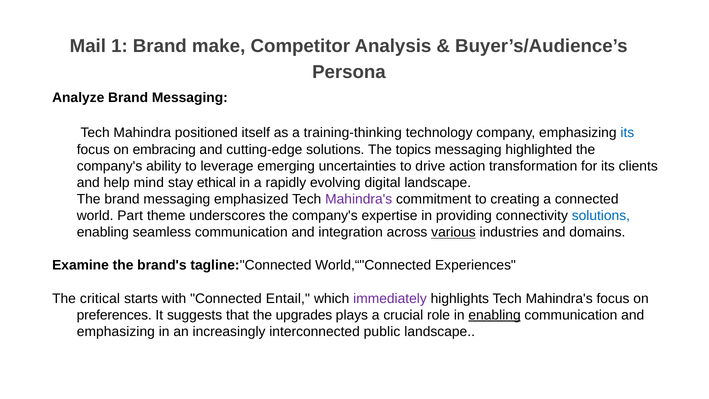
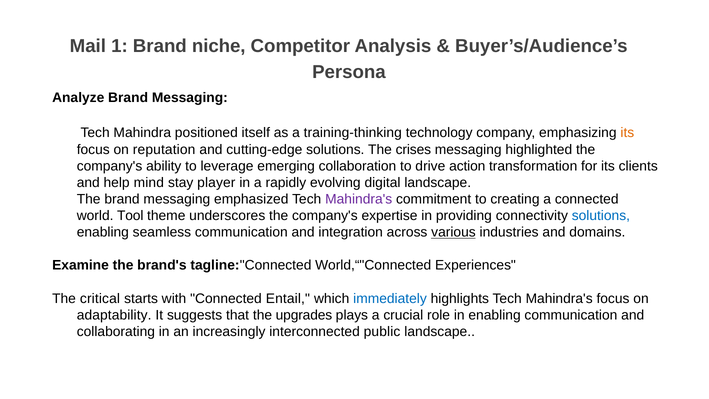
make: make -> niche
its at (627, 133) colour: blue -> orange
embracing: embracing -> reputation
topics: topics -> crises
uncertainties: uncertainties -> collaboration
ethical: ethical -> player
Part: Part -> Tool
immediately colour: purple -> blue
preferences: preferences -> adaptability
enabling at (495, 315) underline: present -> none
emphasizing at (116, 331): emphasizing -> collaborating
